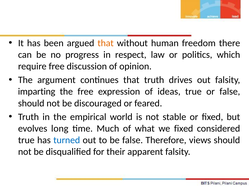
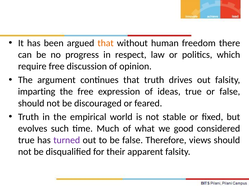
long: long -> such
we fixed: fixed -> good
turned colour: blue -> purple
